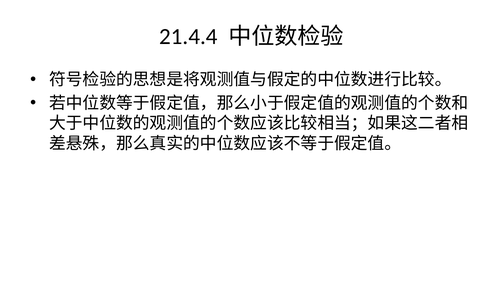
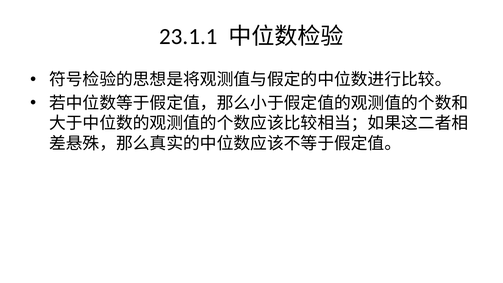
21.4.4: 21.4.4 -> 23.1.1
